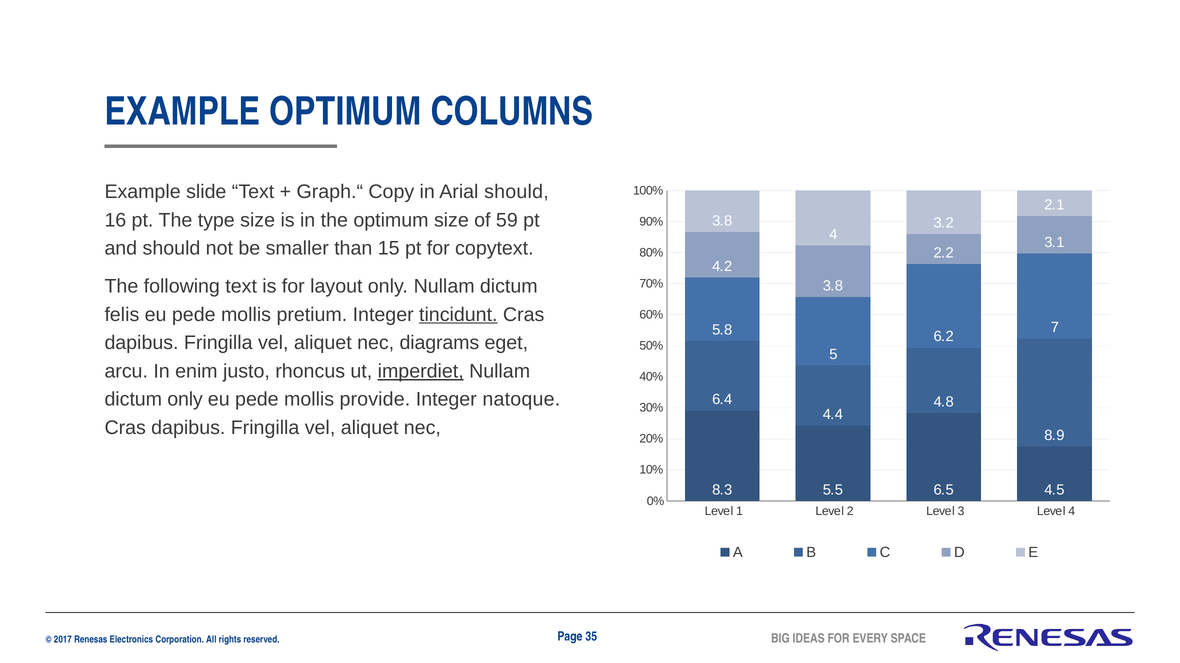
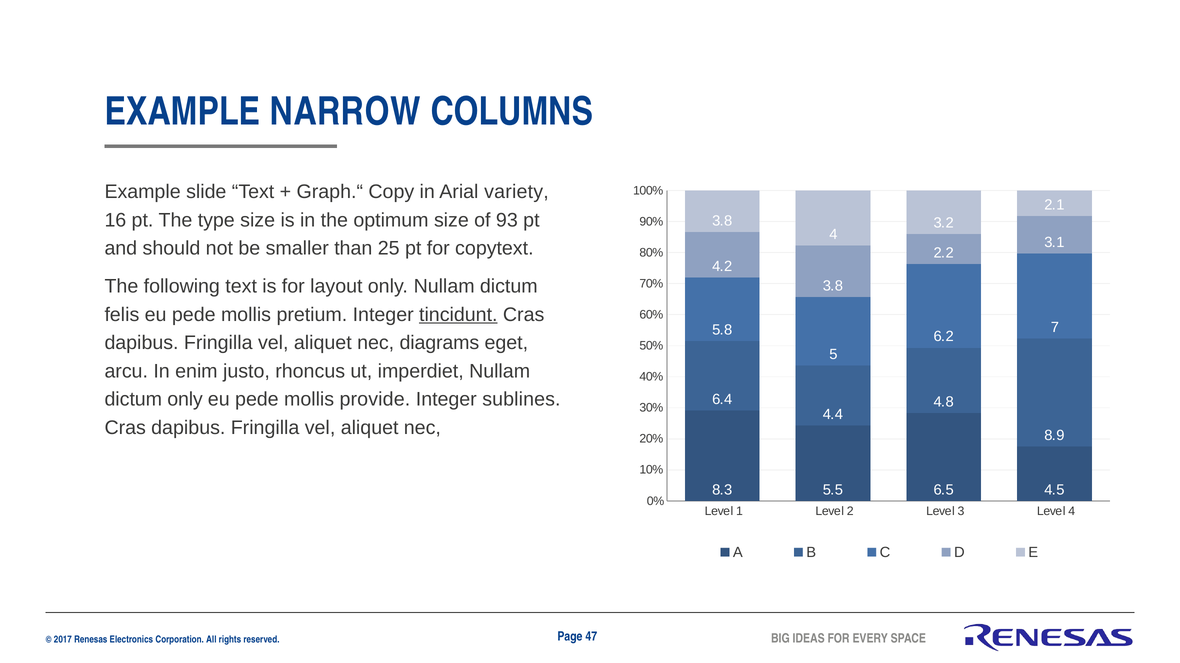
EXAMPLE OPTIMUM: OPTIMUM -> NARROW
Arial should: should -> variety
59: 59 -> 93
15: 15 -> 25
imperdiet underline: present -> none
natoque: natoque -> sublines
35: 35 -> 47
